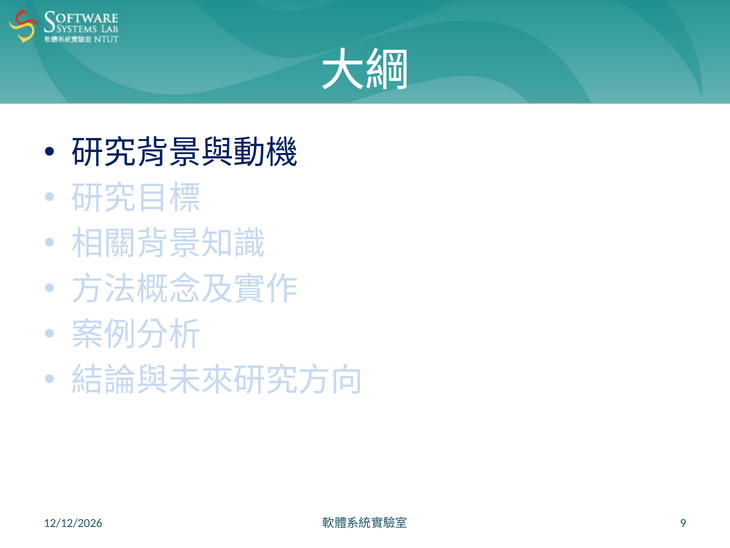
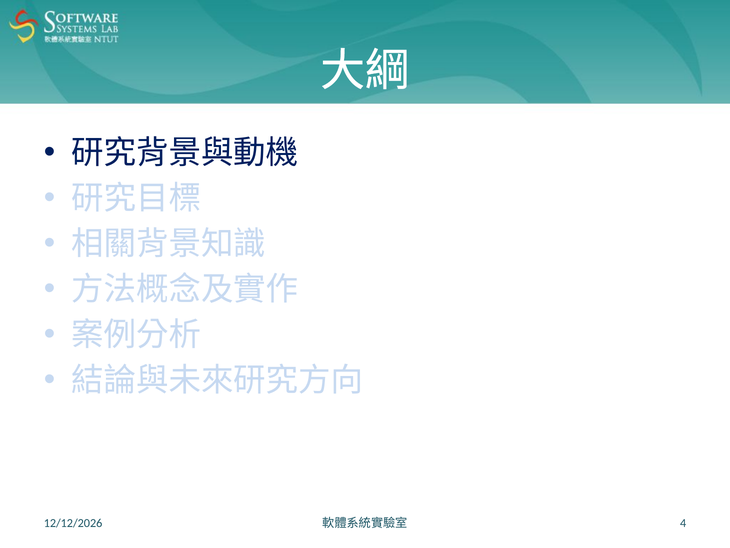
9: 9 -> 4
